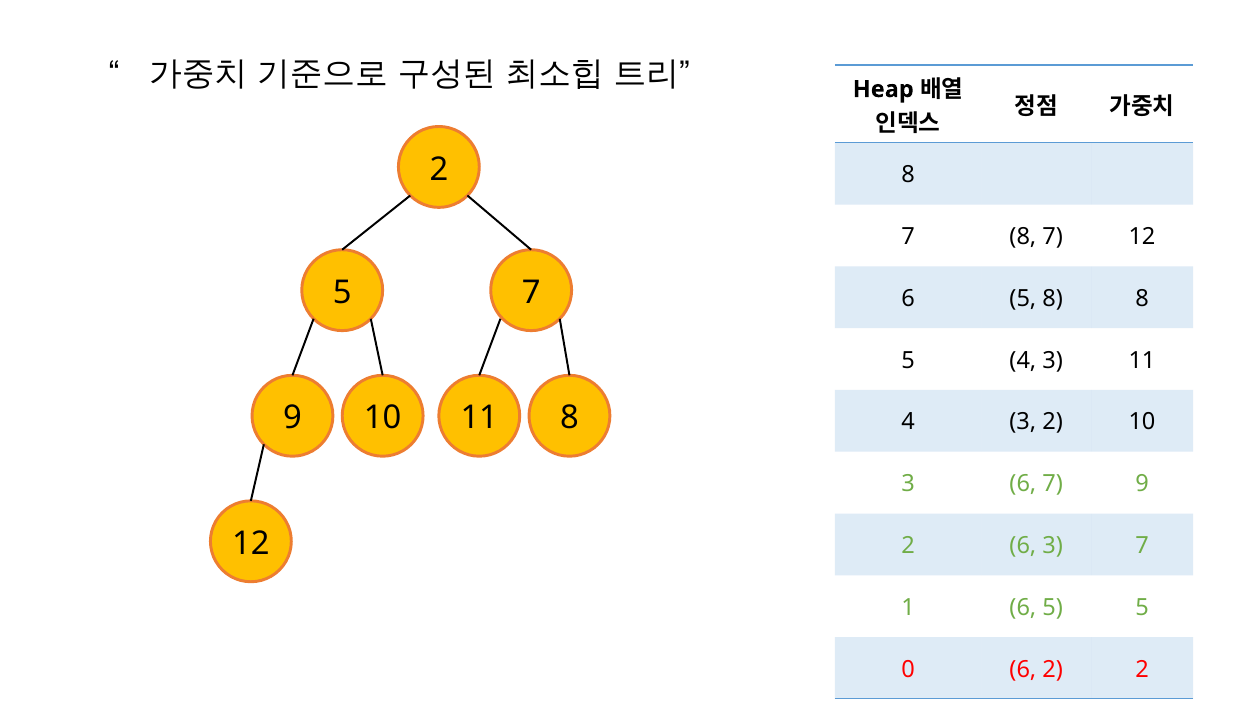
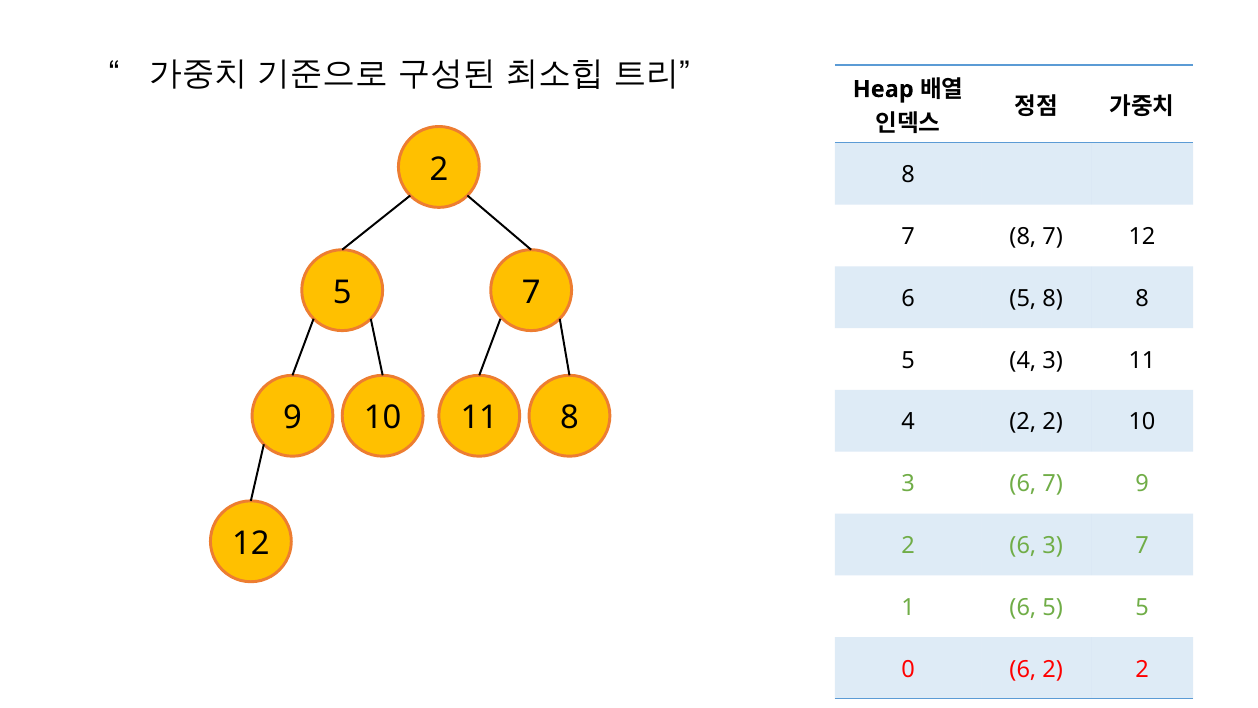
3 at (1023, 422): 3 -> 2
